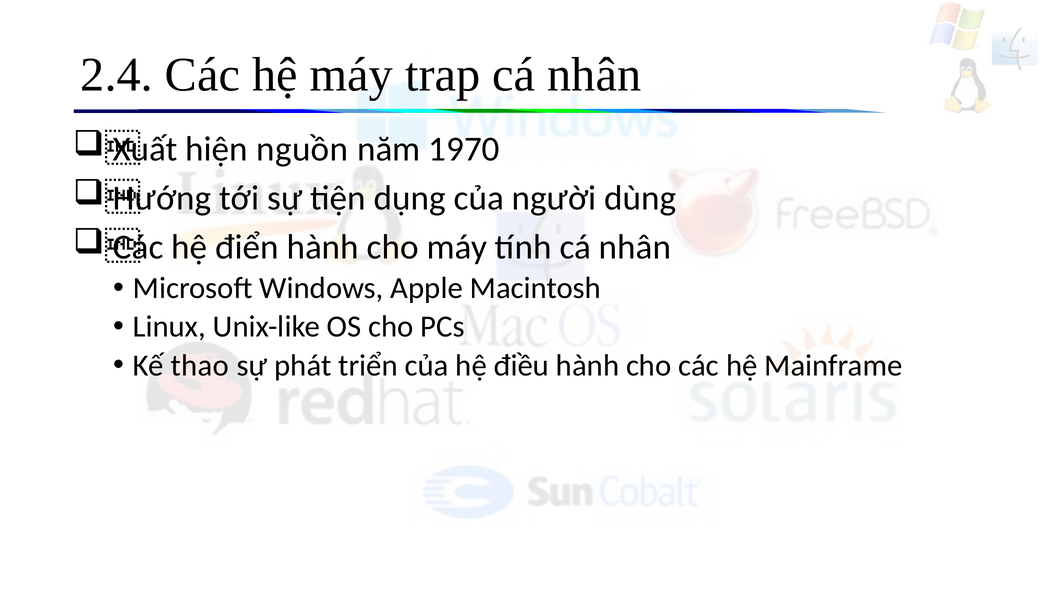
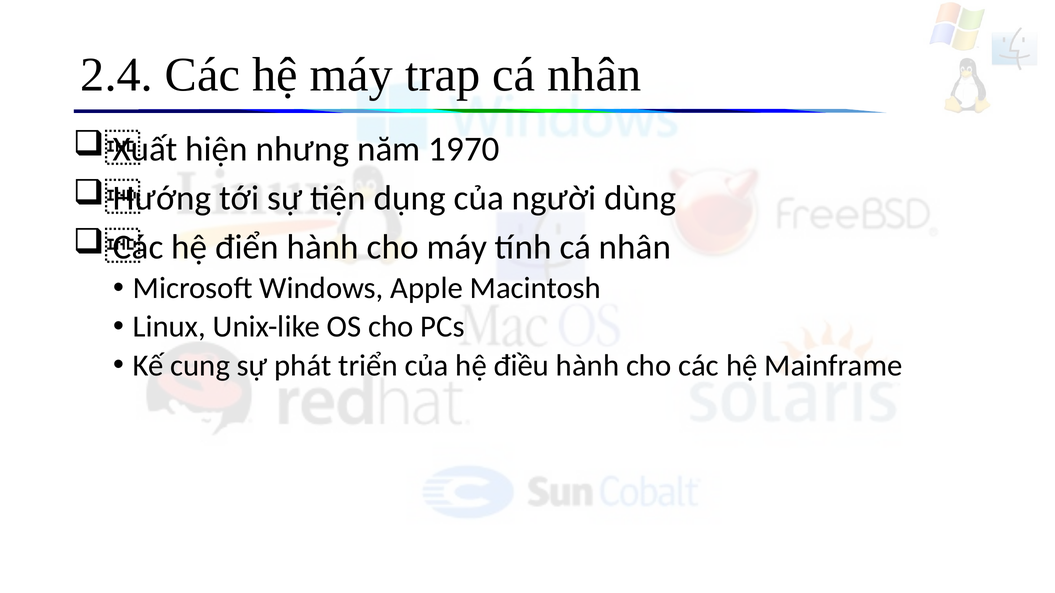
nguồn: nguồn -> nhưng
thao: thao -> cung
